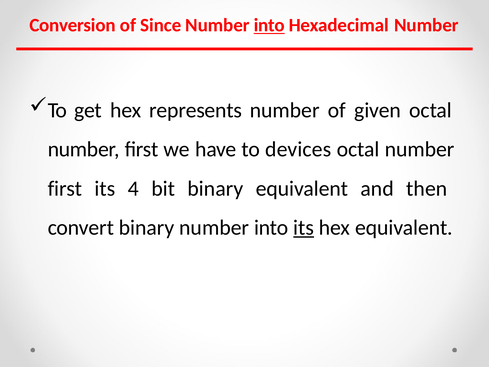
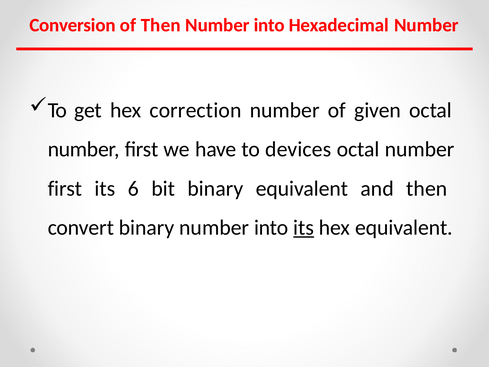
of Since: Since -> Then
into at (269, 25) underline: present -> none
represents: represents -> correction
4: 4 -> 6
